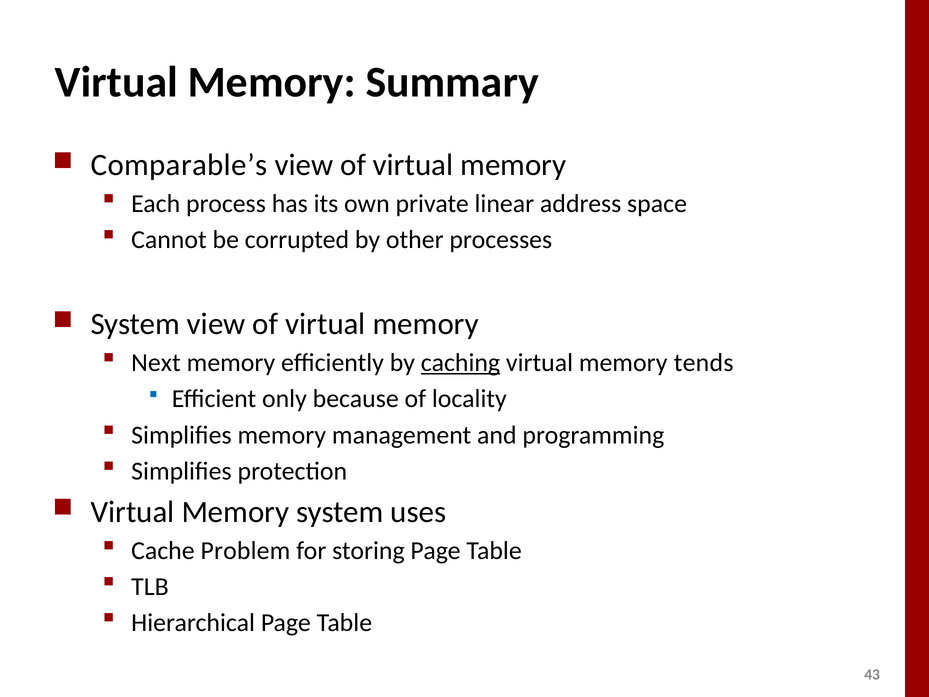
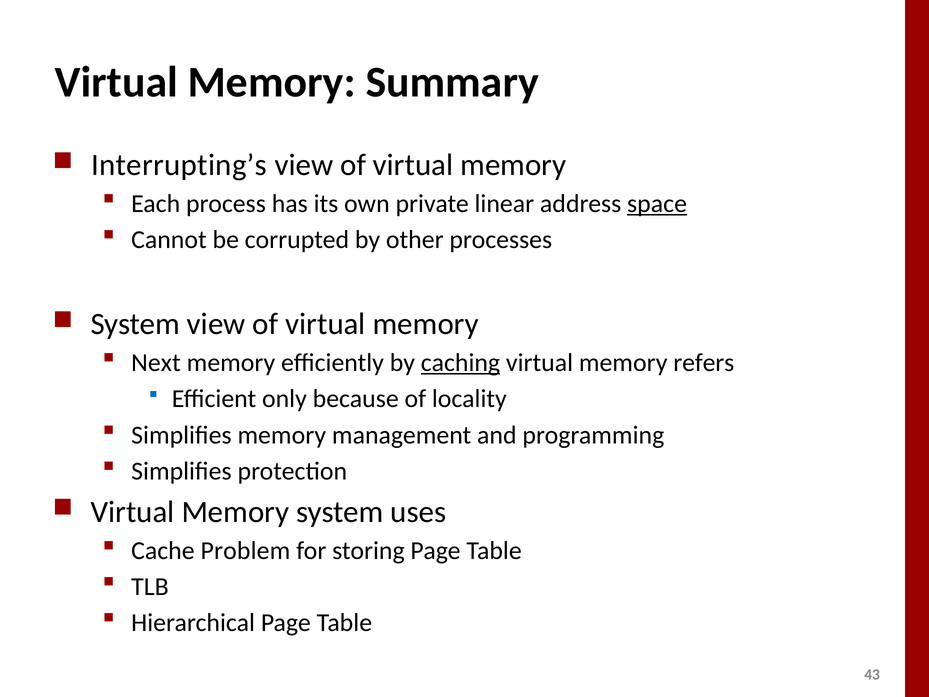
Comparable’s: Comparable’s -> Interrupting’s
space underline: none -> present
tends: tends -> refers
